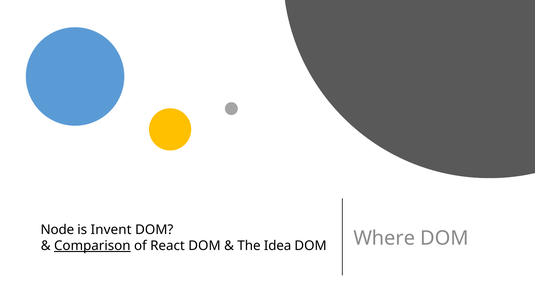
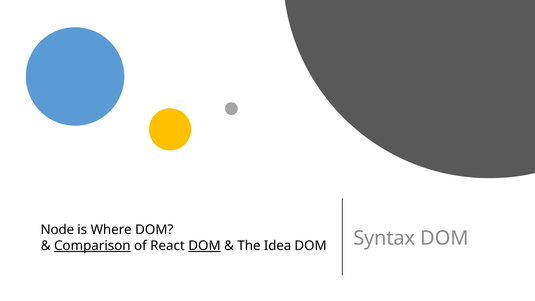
Invent: Invent -> Where
DOM at (204, 246) underline: none -> present
Where: Where -> Syntax
